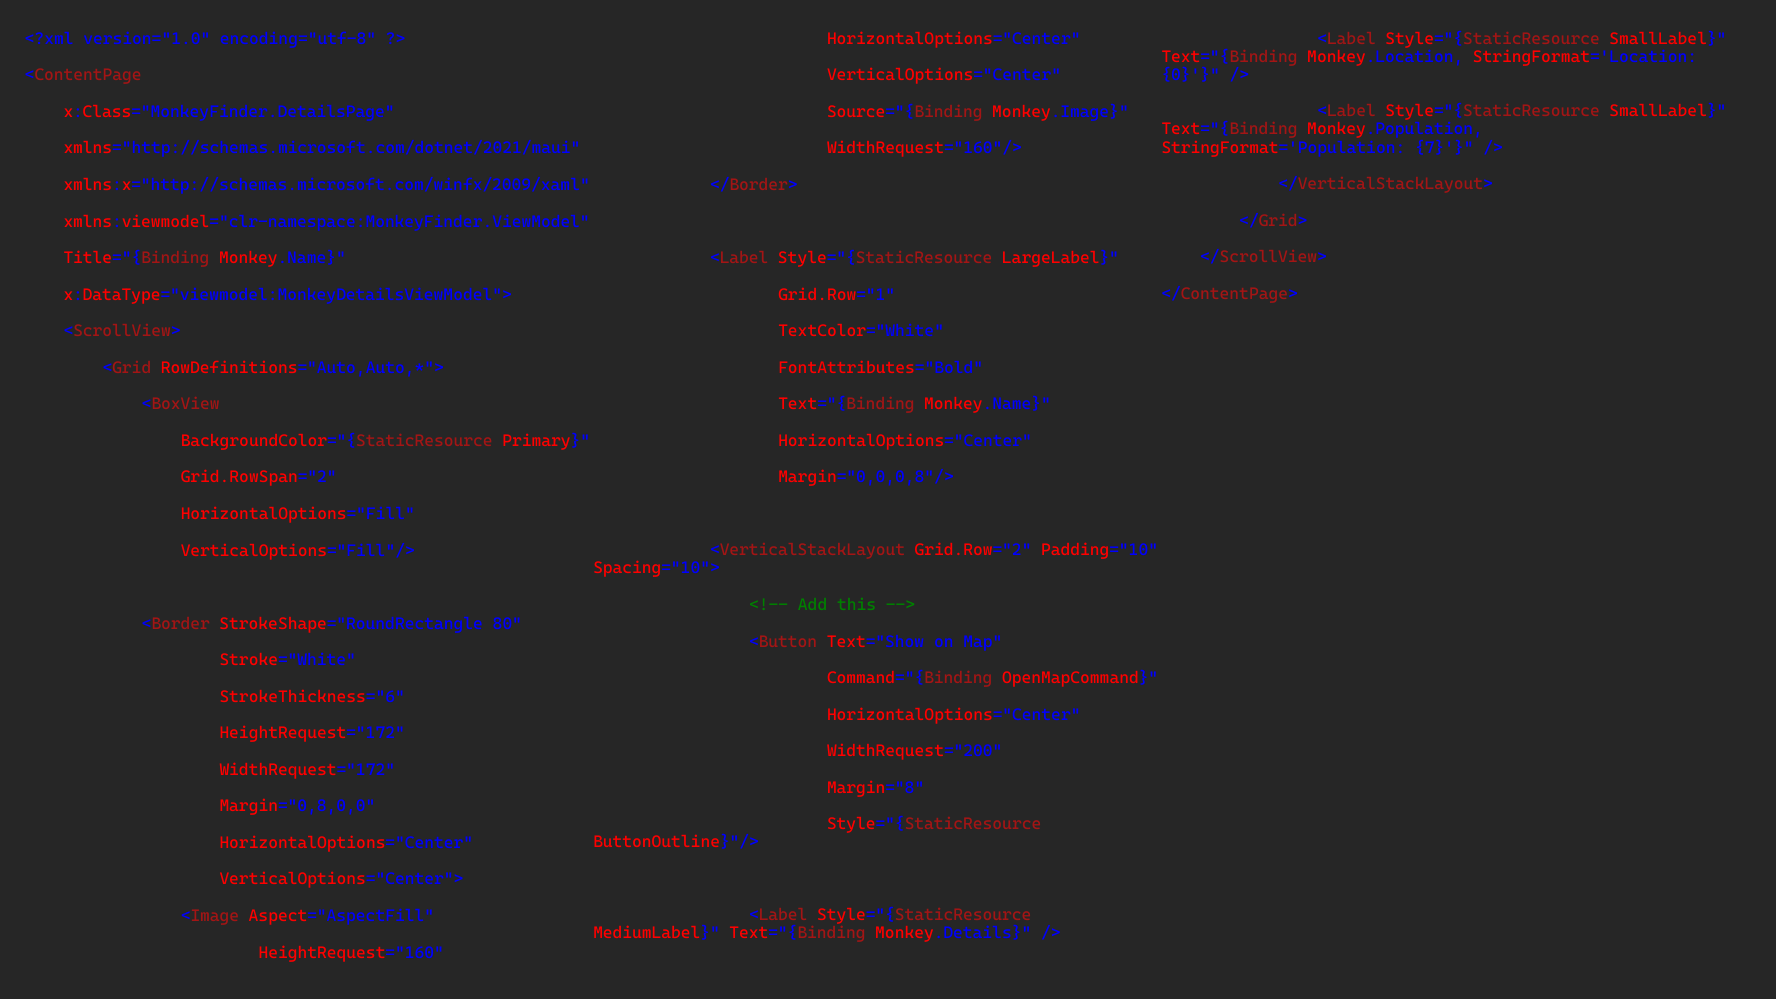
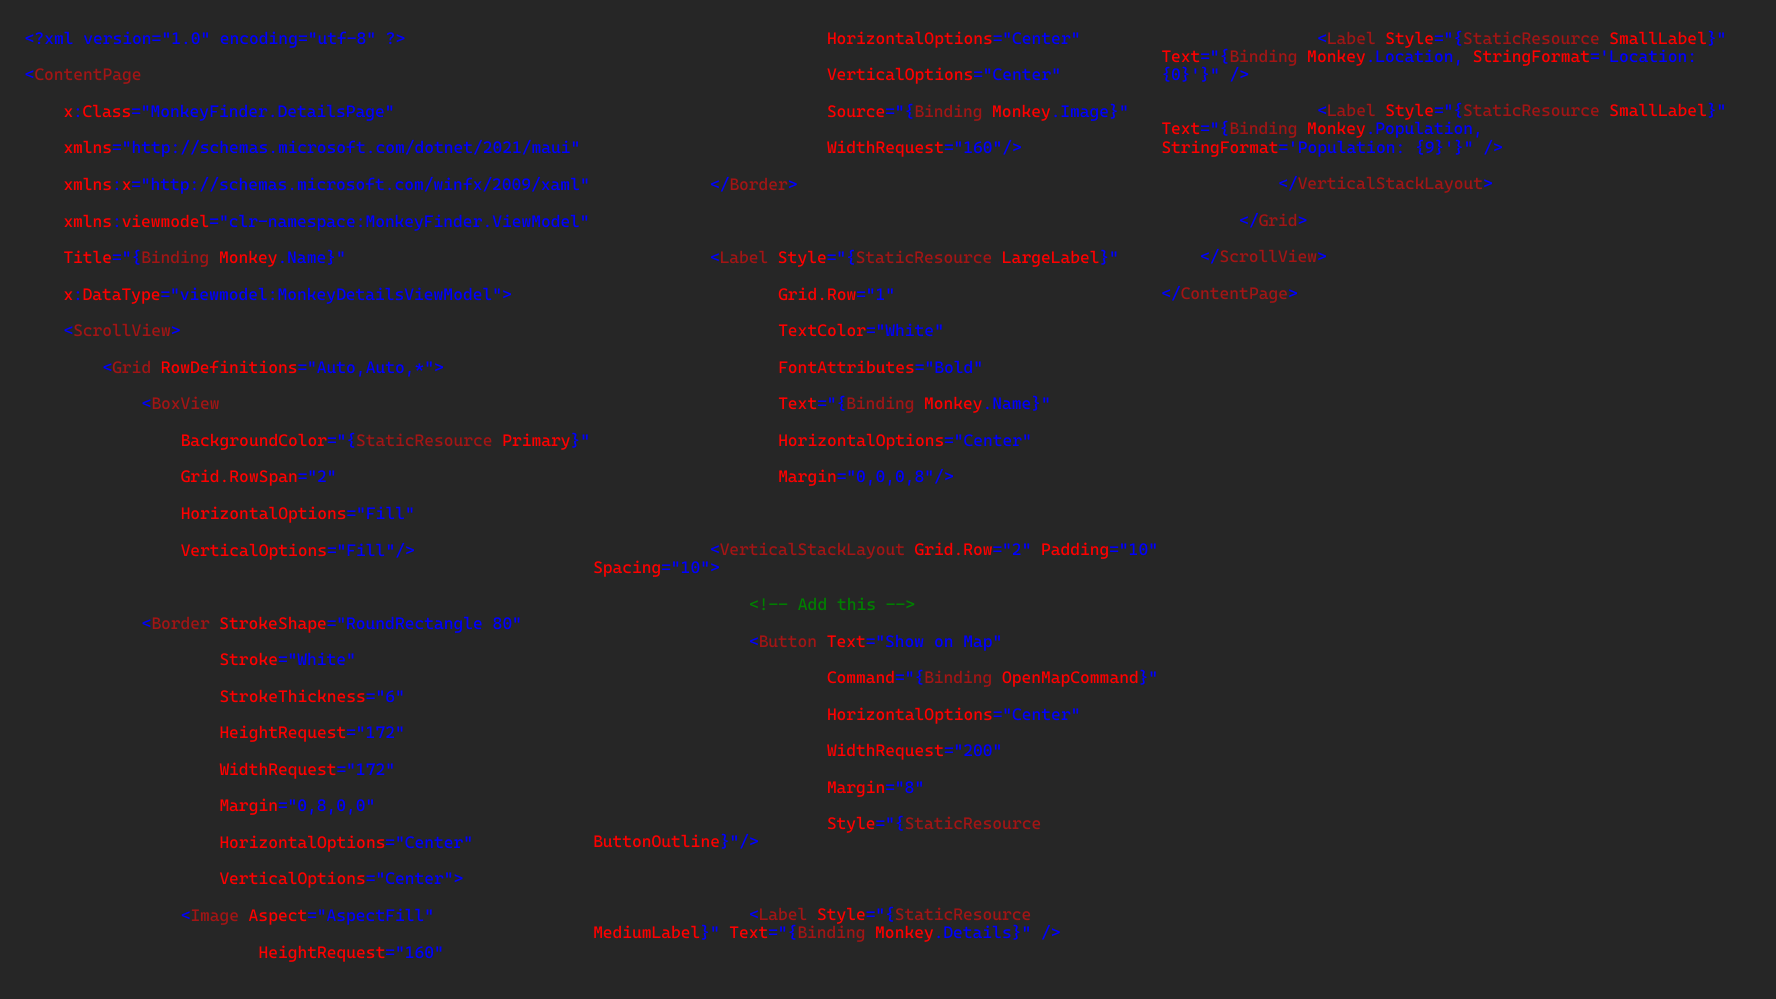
7: 7 -> 9
